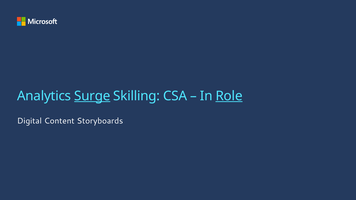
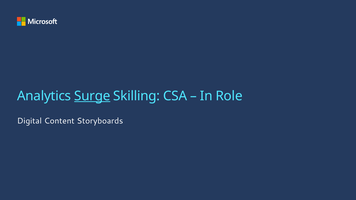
Role underline: present -> none
